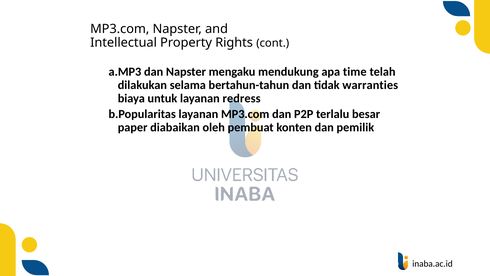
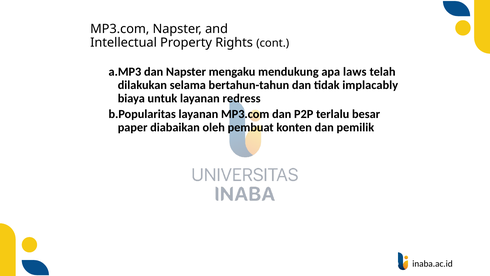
time: time -> laws
warranties: warranties -> implacably
